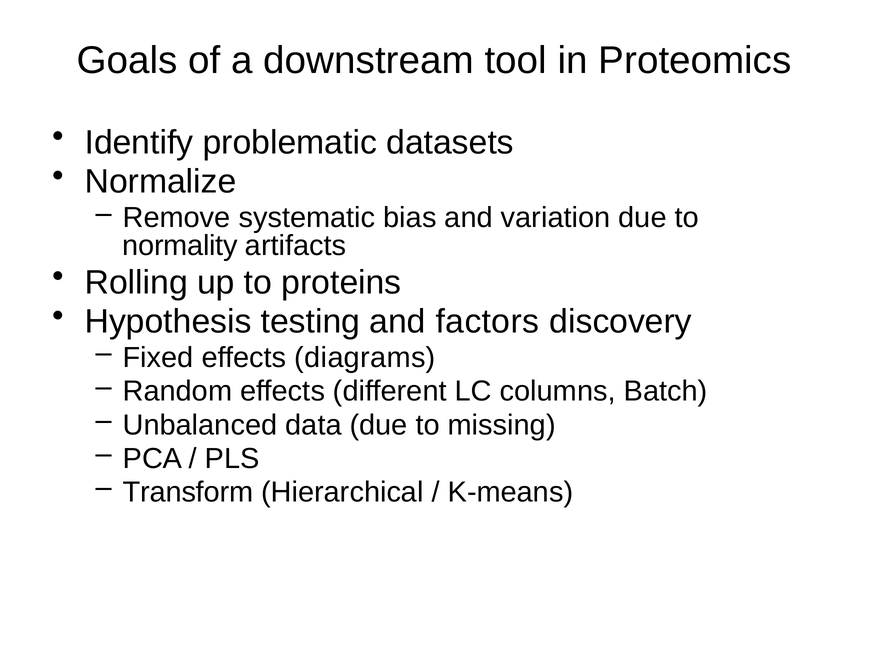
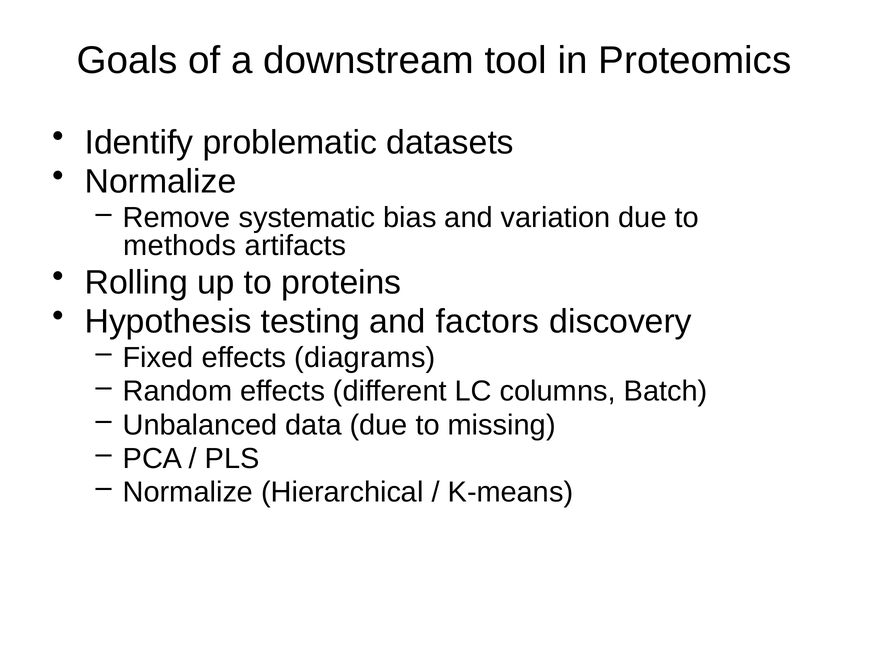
normality: normality -> methods
Transform at (188, 492): Transform -> Normalize
